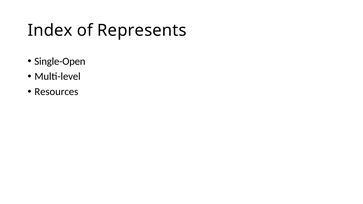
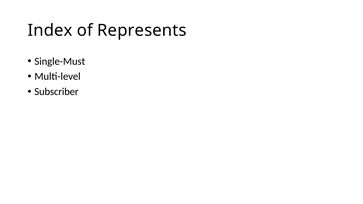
Single-Open: Single-Open -> Single-Must
Resources: Resources -> Subscriber
